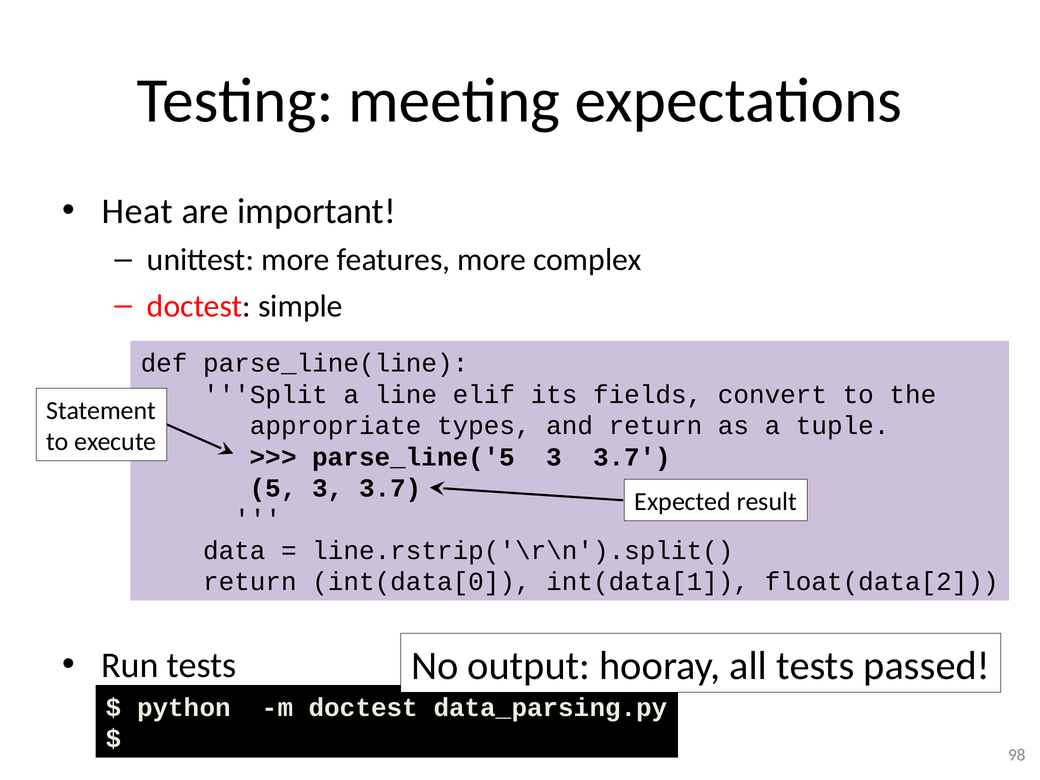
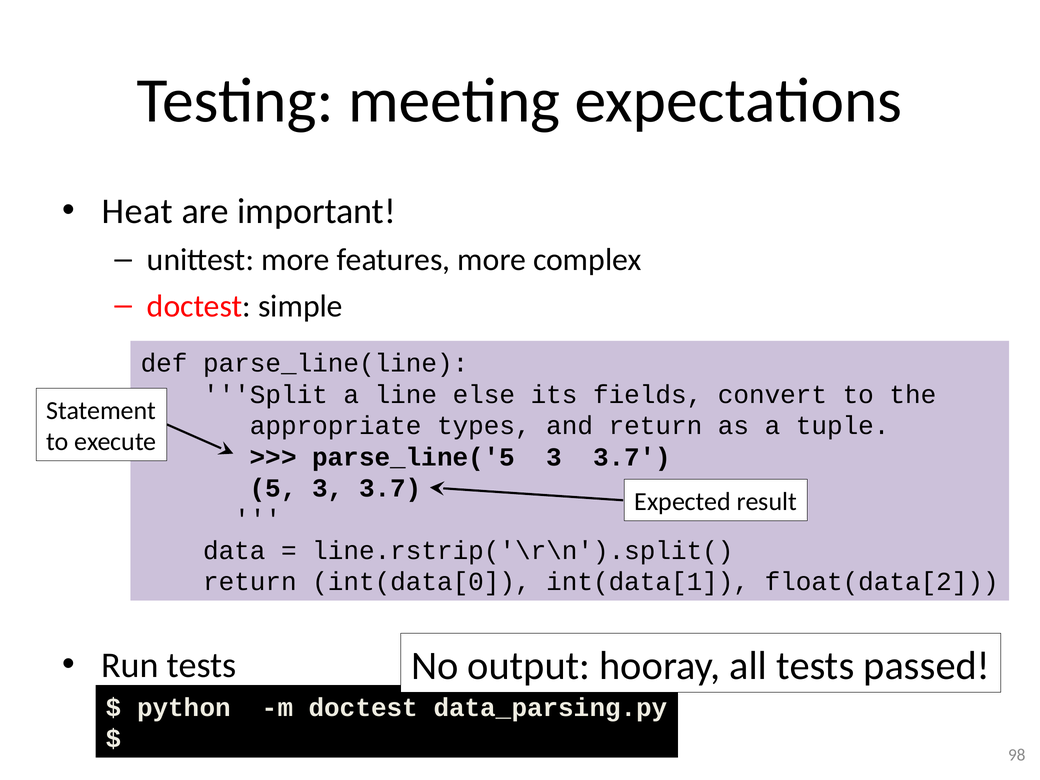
elif: elif -> else
